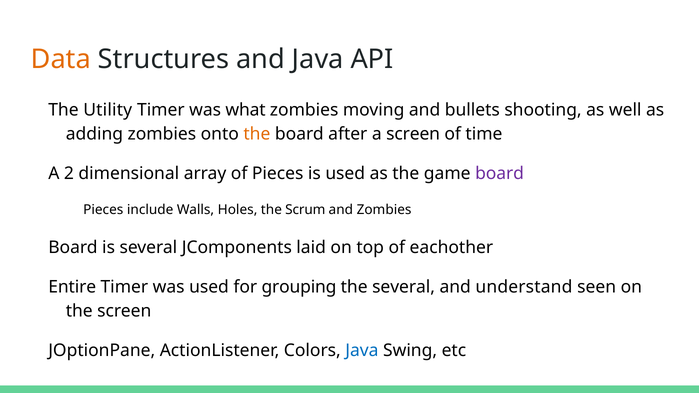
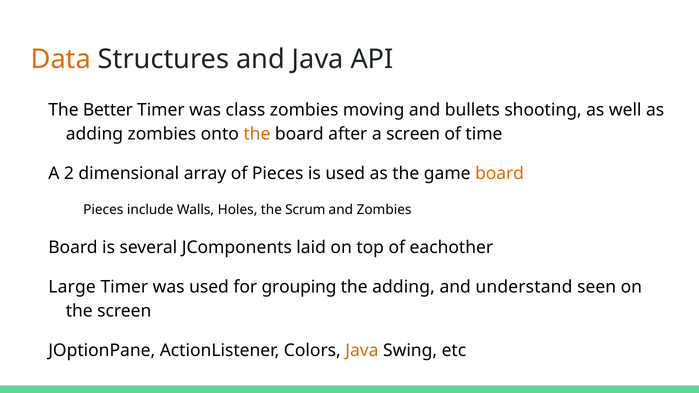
Utility: Utility -> Better
what: what -> class
board at (500, 174) colour: purple -> orange
Entire: Entire -> Large
the several: several -> adding
Java at (362, 351) colour: blue -> orange
